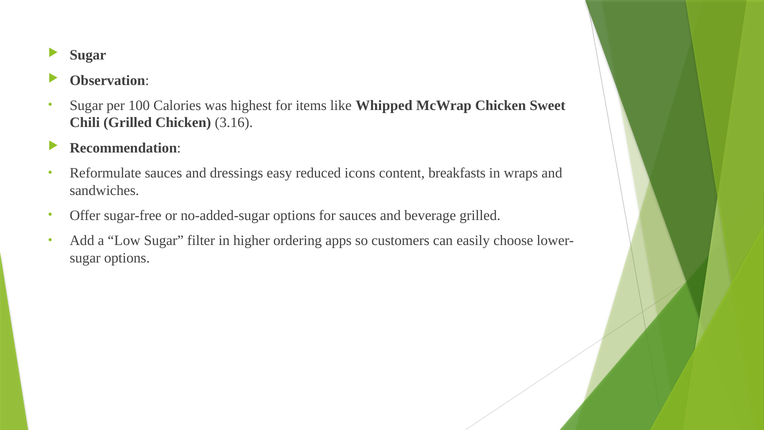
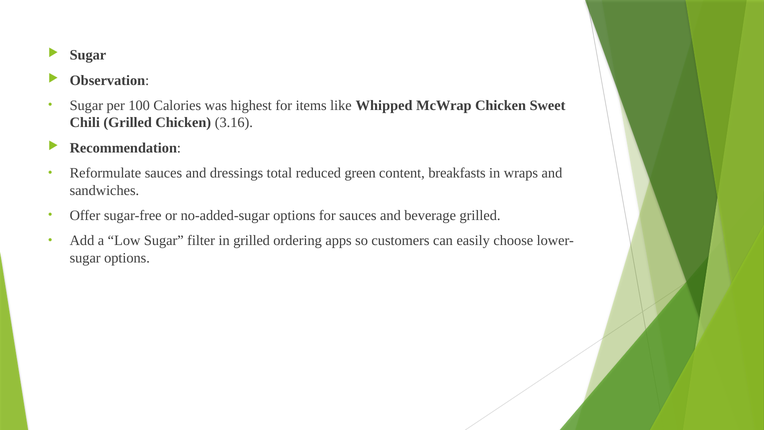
easy: easy -> total
icons: icons -> green
in higher: higher -> grilled
